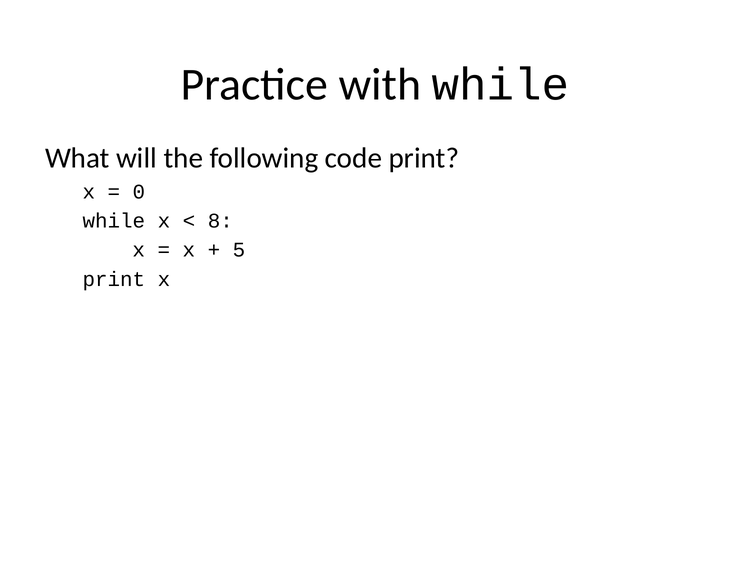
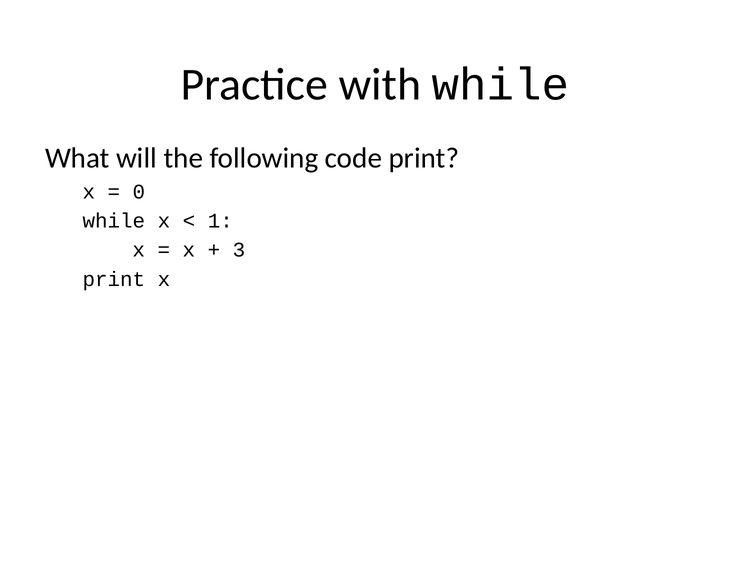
8: 8 -> 1
5: 5 -> 3
